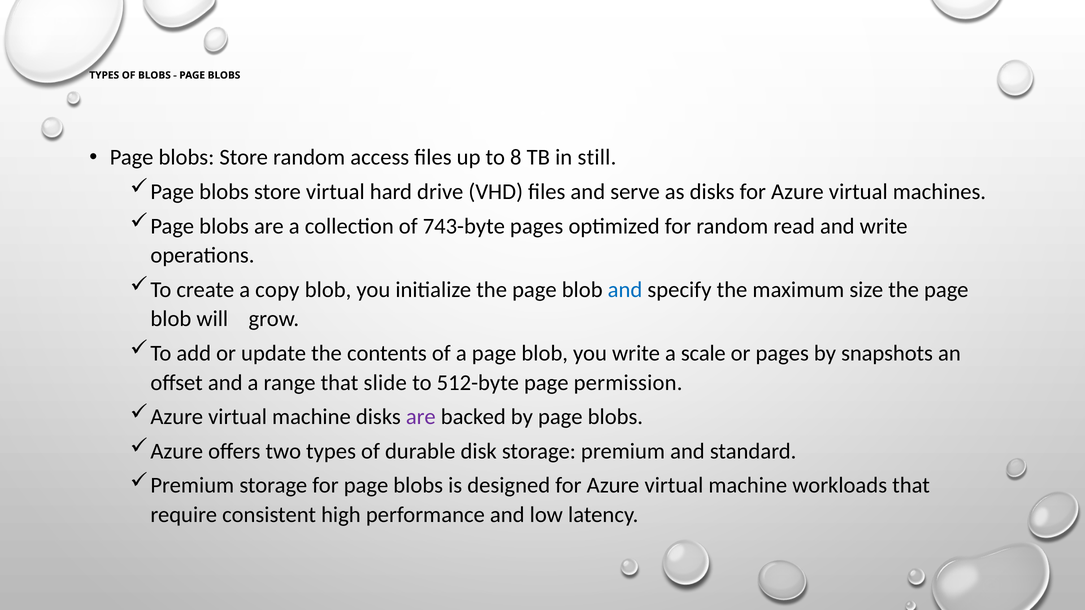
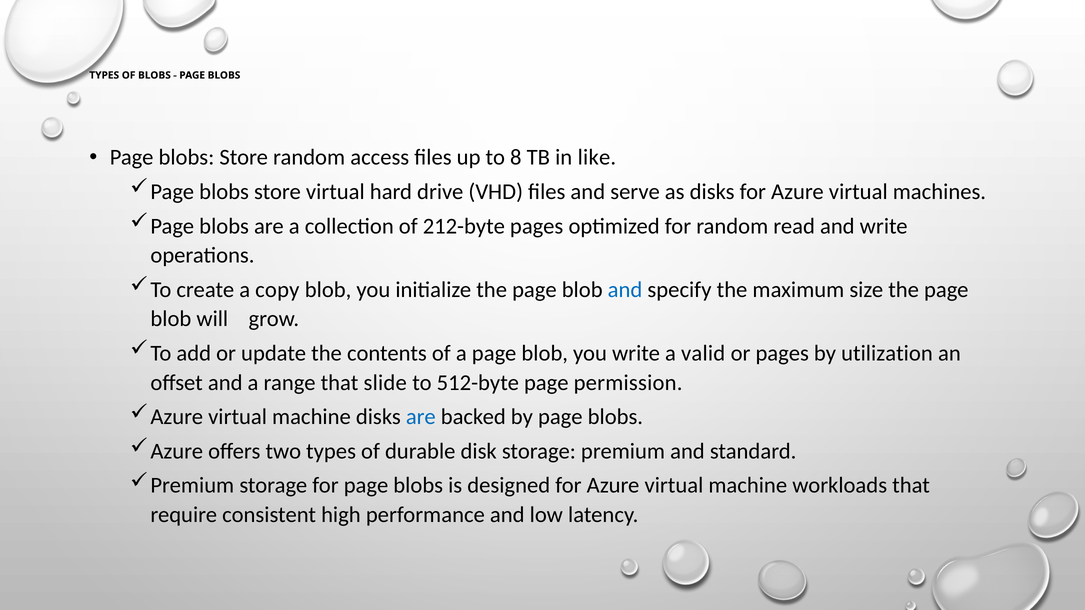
still: still -> like
743-byte: 743-byte -> 212-byte
scale: scale -> valid
snapshots: snapshots -> utilization
are at (421, 417) colour: purple -> blue
